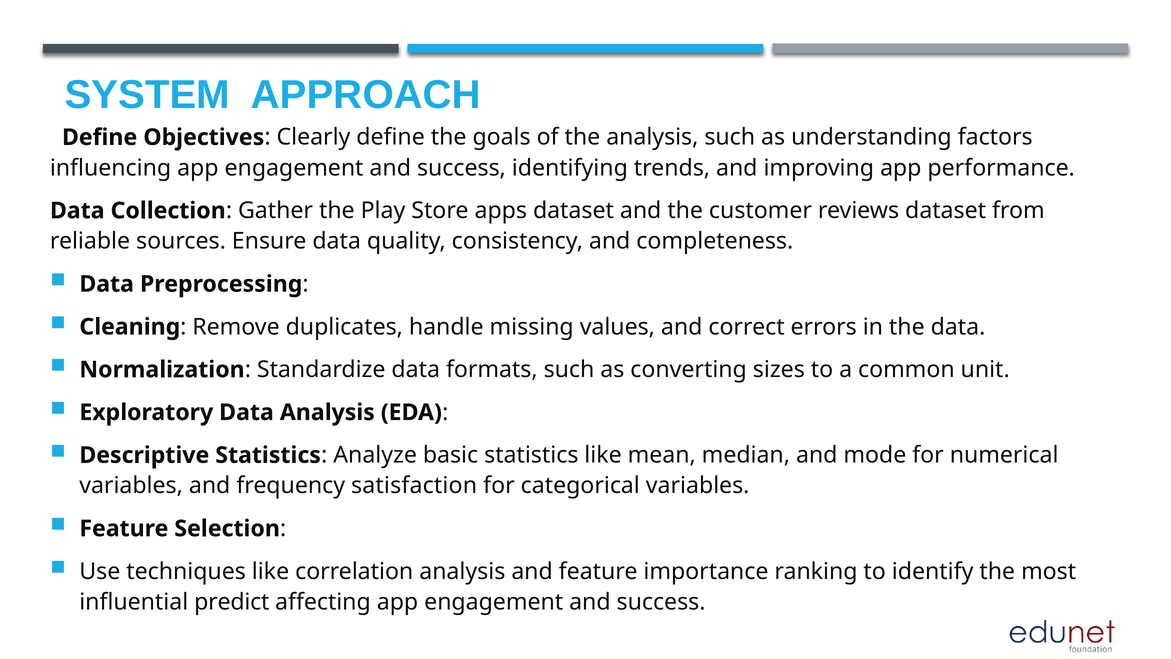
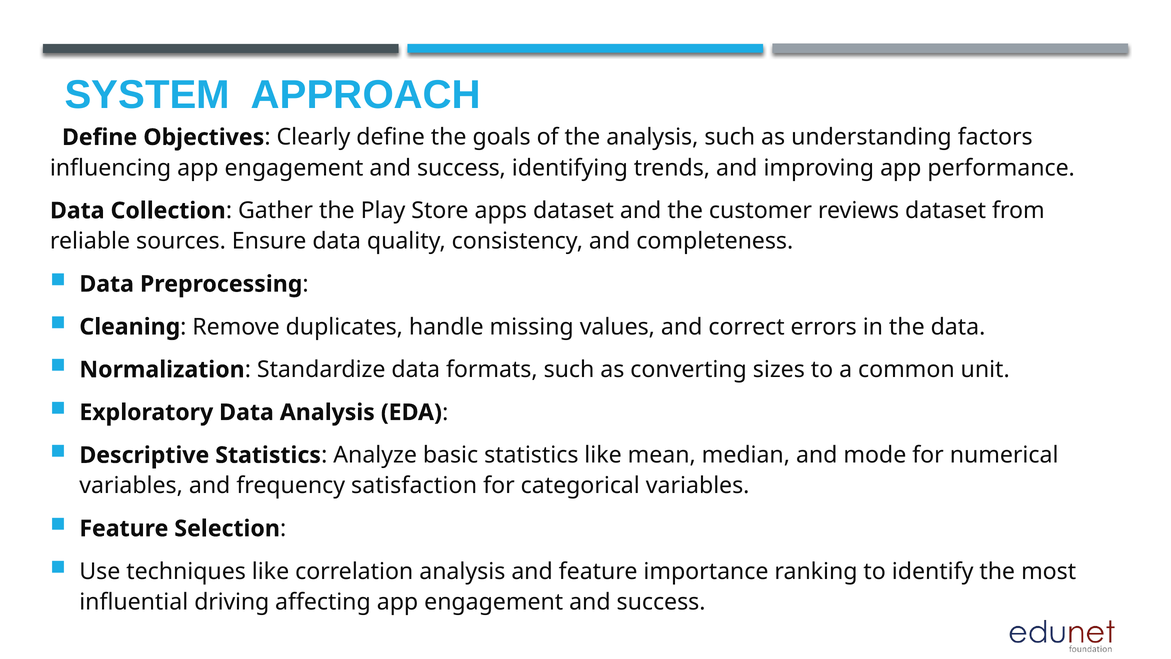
predict: predict -> driving
